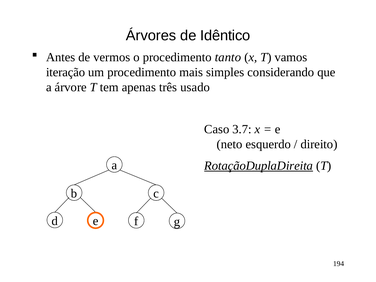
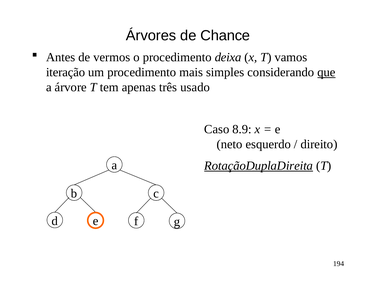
Idêntico: Idêntico -> Chance
tanto: tanto -> deixa
que underline: none -> present
3.7: 3.7 -> 8.9
